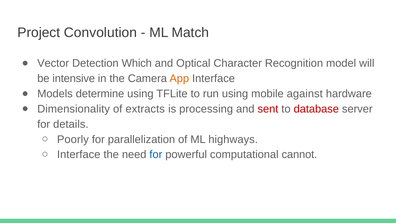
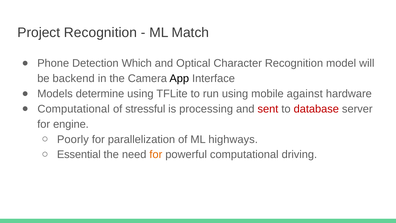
Project Convolution: Convolution -> Recognition
Vector: Vector -> Phone
intensive: intensive -> backend
App colour: orange -> black
Dimensionality at (74, 109): Dimensionality -> Computational
extracts: extracts -> stressful
details: details -> engine
Interface at (79, 154): Interface -> Essential
for at (156, 154) colour: blue -> orange
cannot: cannot -> driving
